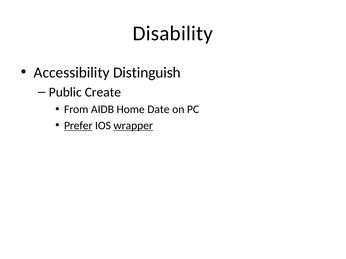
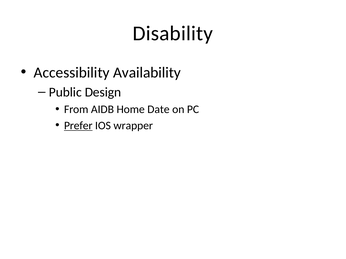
Distinguish: Distinguish -> Availability
Create: Create -> Design
wrapper underline: present -> none
